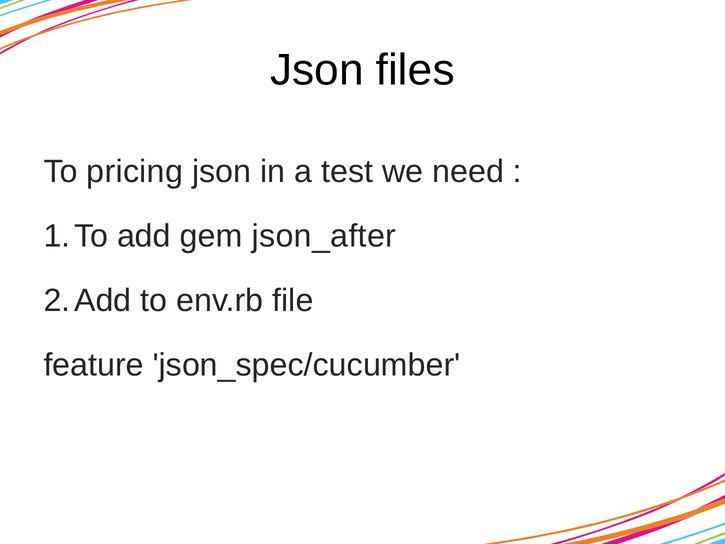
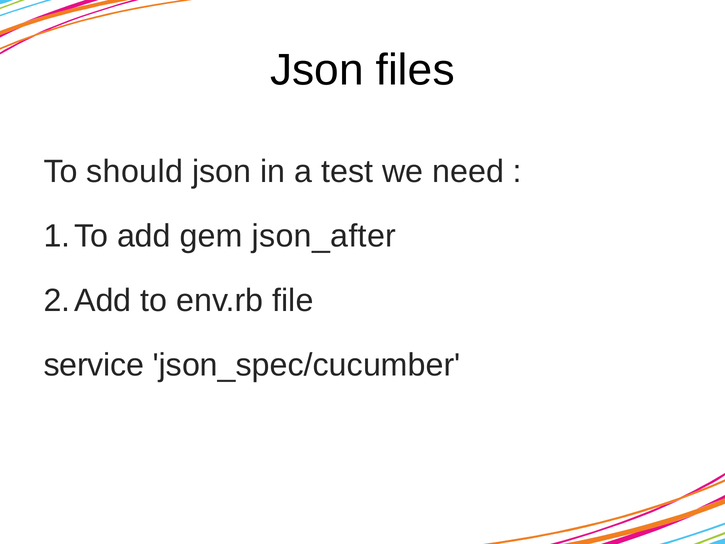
pricing: pricing -> should
feature: feature -> service
